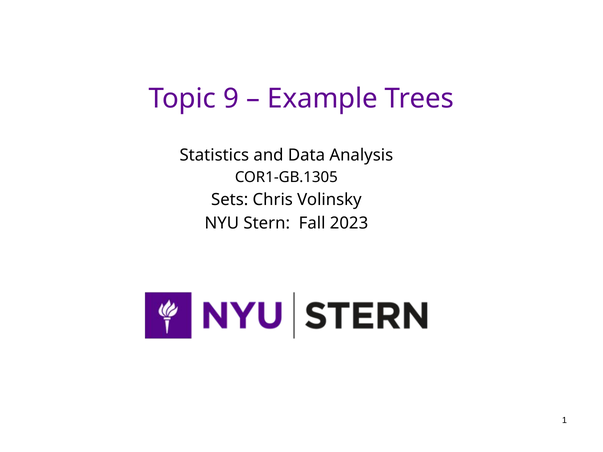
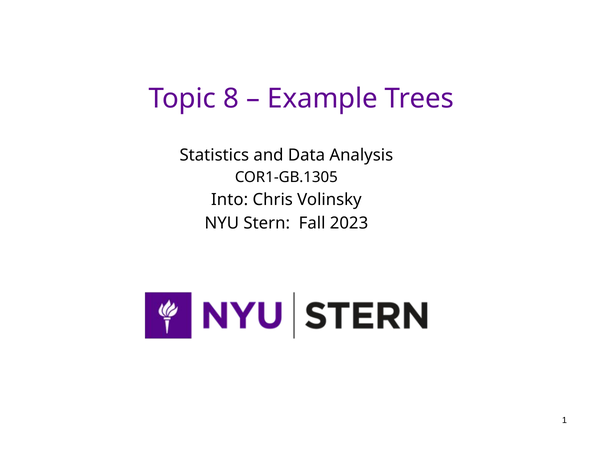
9: 9 -> 8
Sets: Sets -> Into
